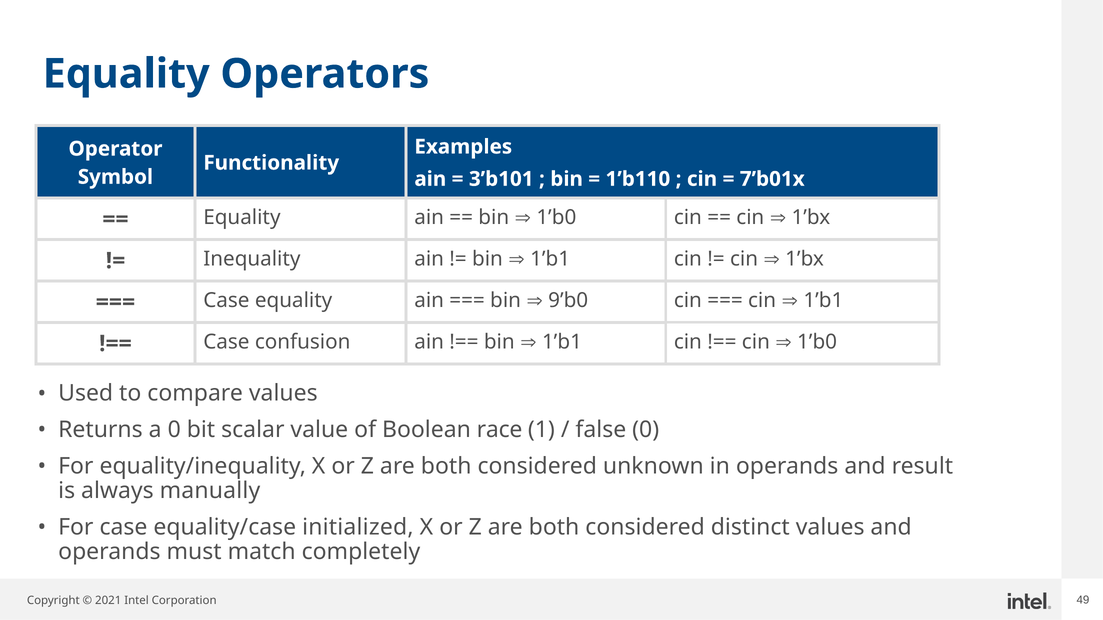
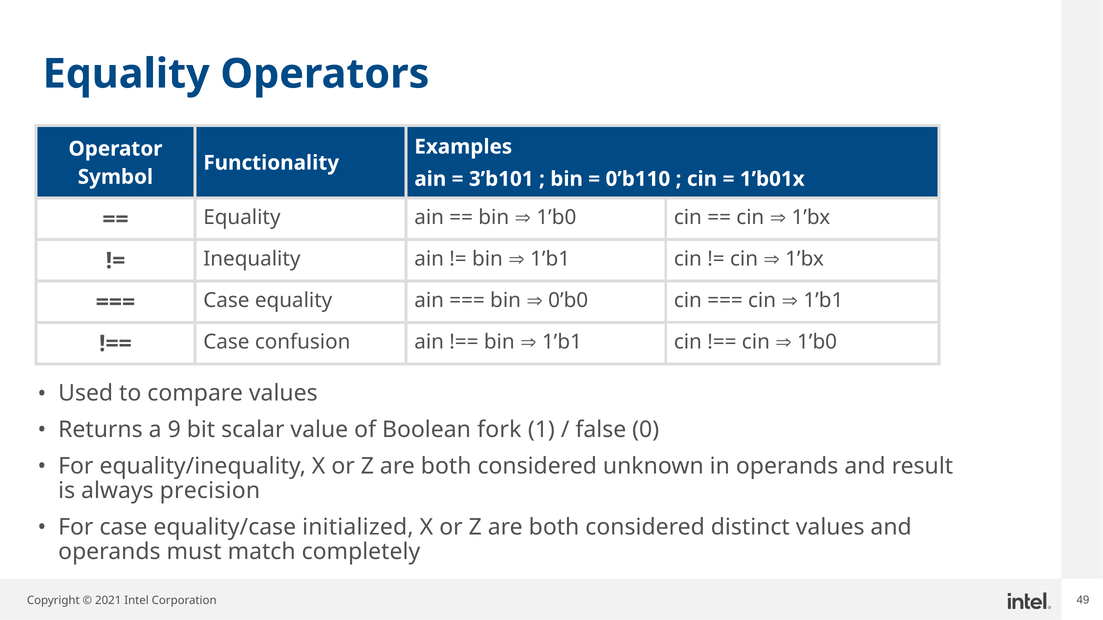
1’b110: 1’b110 -> 0’b110
7’b01x: 7’b01x -> 1’b01x
9’b0: 9’b0 -> 0’b0
a 0: 0 -> 9
race: race -> fork
manually: manually -> precision
